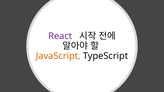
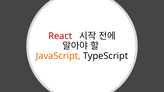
React colour: purple -> red
